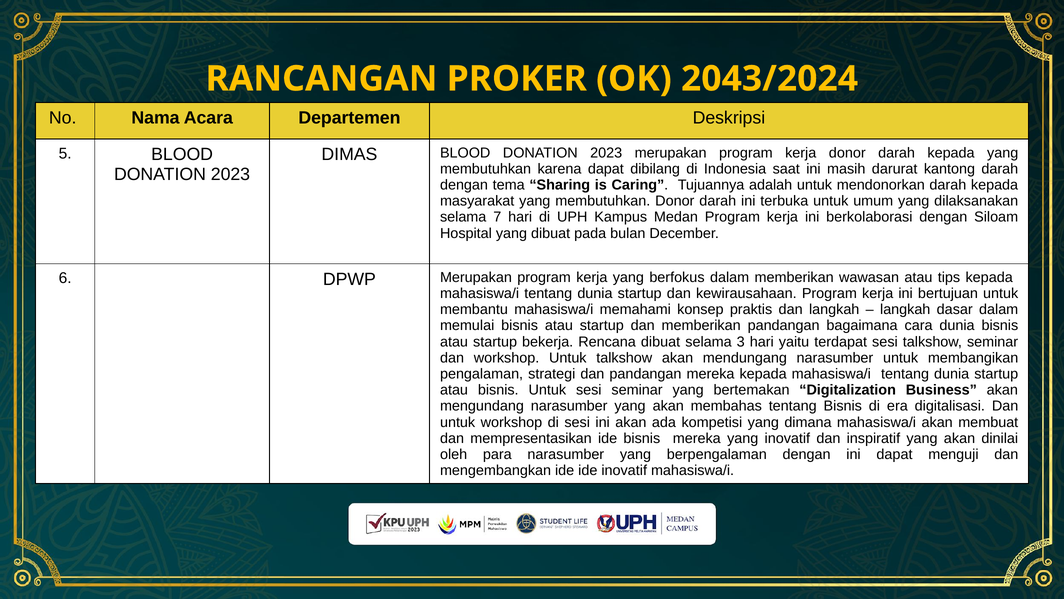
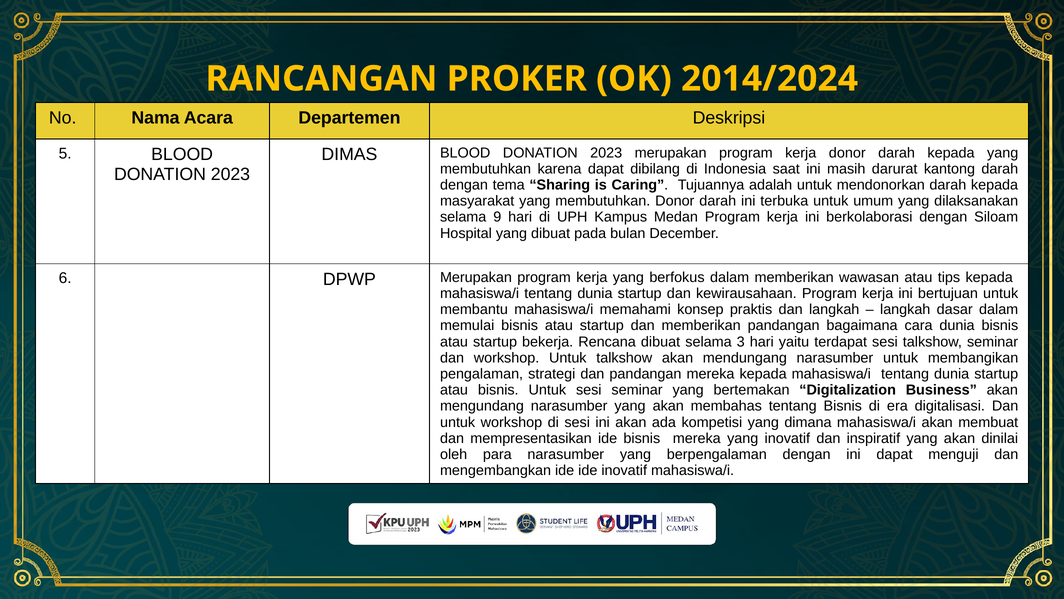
2043/2024: 2043/2024 -> 2014/2024
7: 7 -> 9
